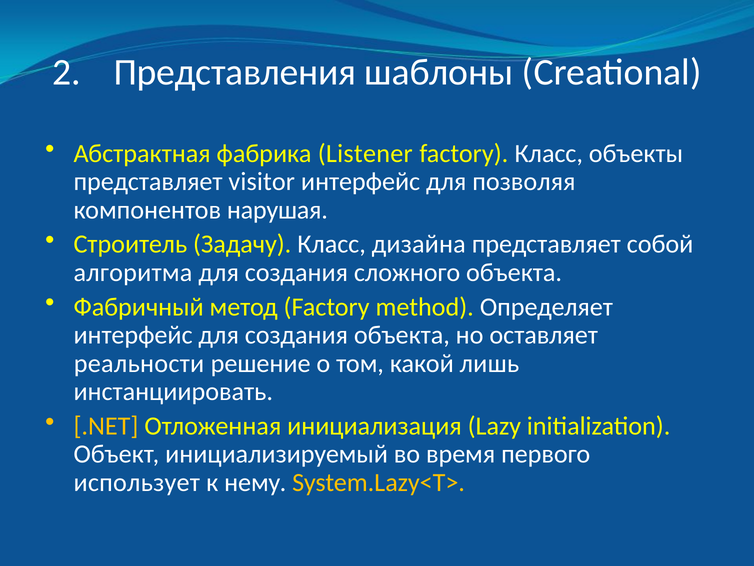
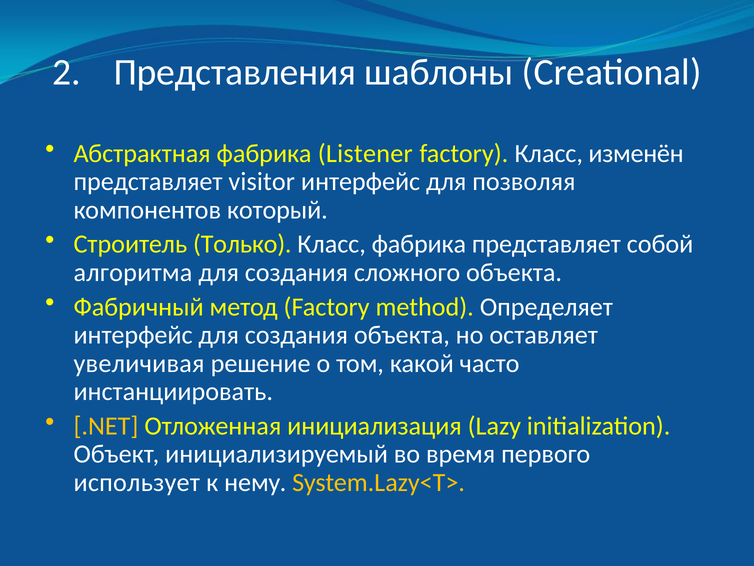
объекты: объекты -> изменён
нарушая: нарушая -> который
Задачу: Задачу -> Только
Класс дизайна: дизайна -> фабрика
реальности: реальности -> увеличивая
лишь: лишь -> часто
